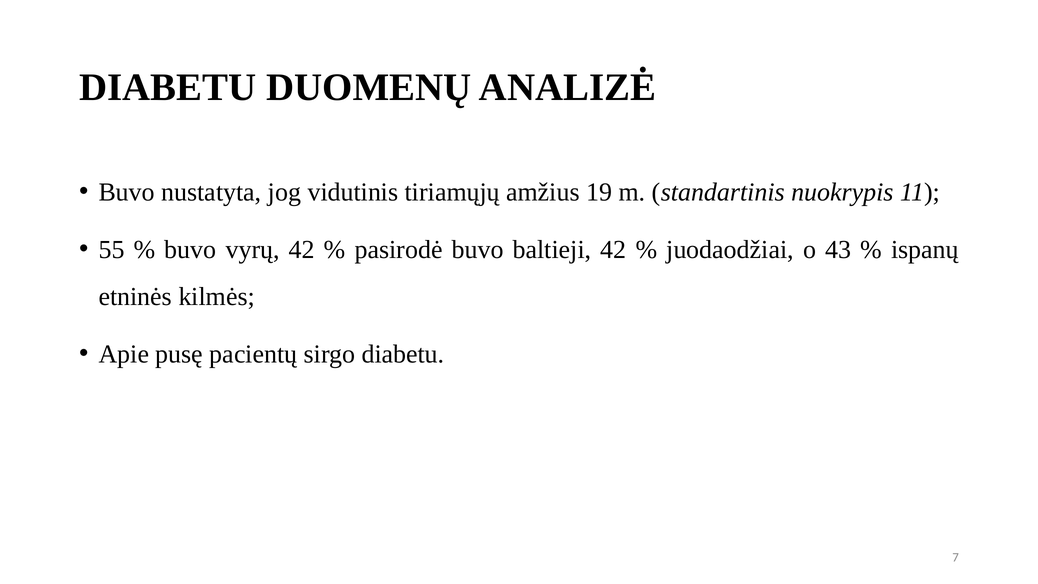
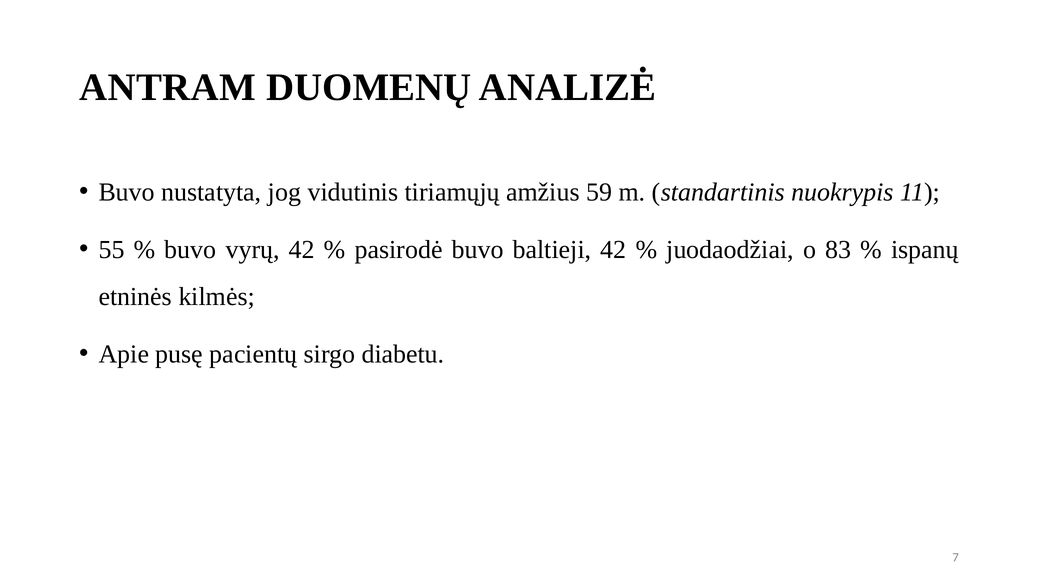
DIABETU at (168, 87): DIABETU -> ANTRAM
19: 19 -> 59
43: 43 -> 83
